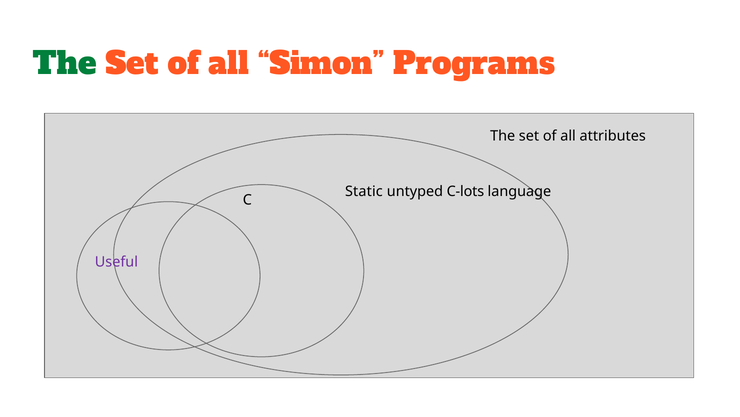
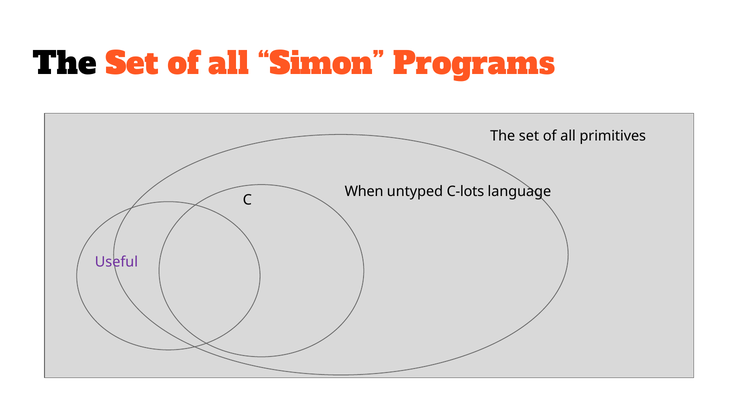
The at (65, 64) colour: green -> black
attributes: attributes -> primitives
Static: Static -> When
